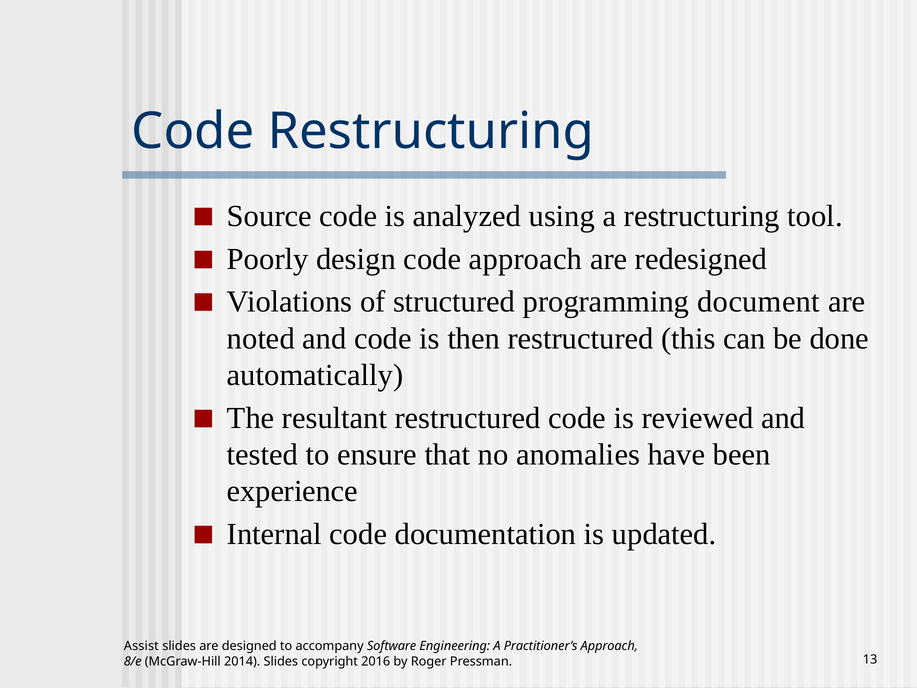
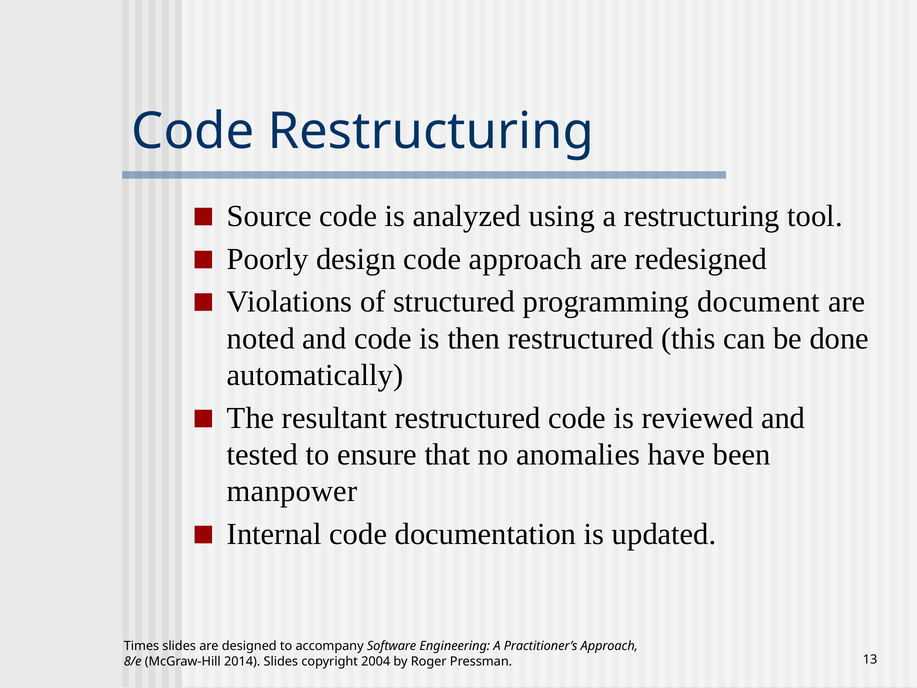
experience: experience -> manpower
Assist: Assist -> Times
2016: 2016 -> 2004
